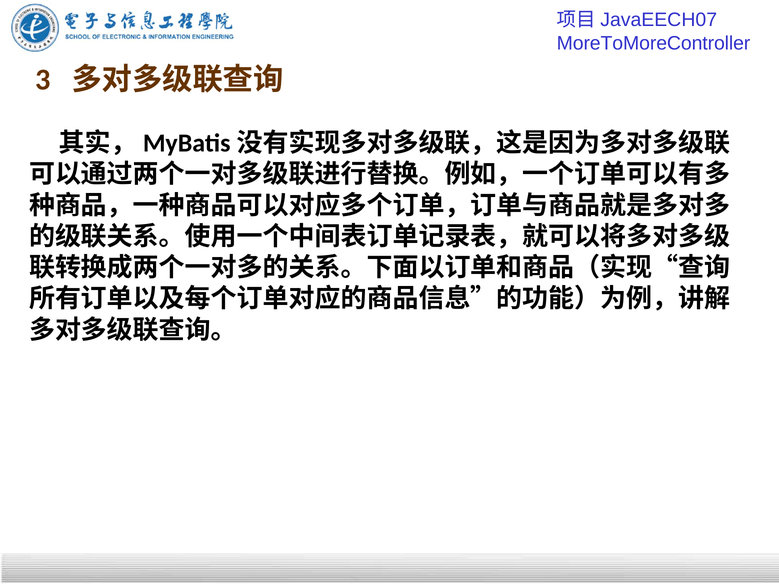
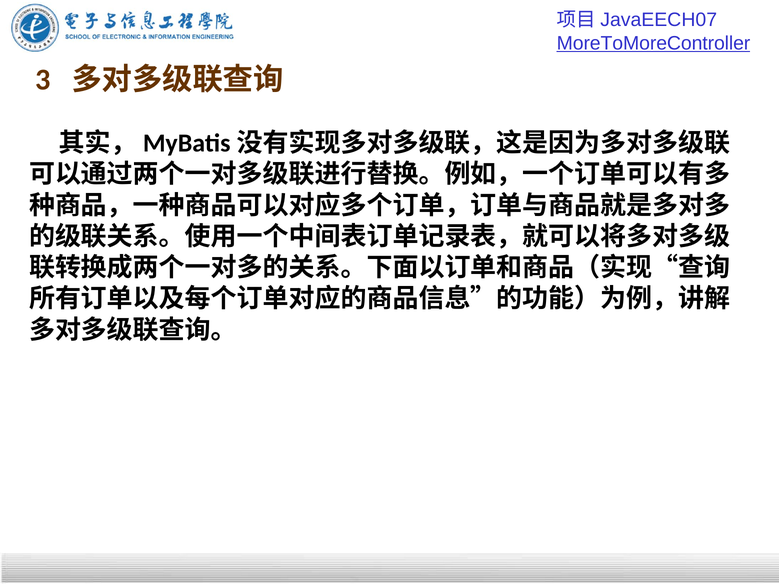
MoreToMoreController underline: none -> present
